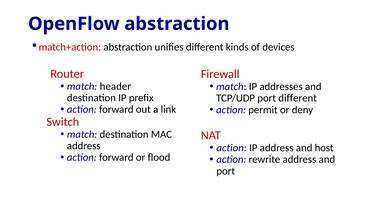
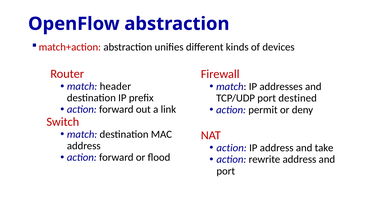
port different: different -> destined
host: host -> take
